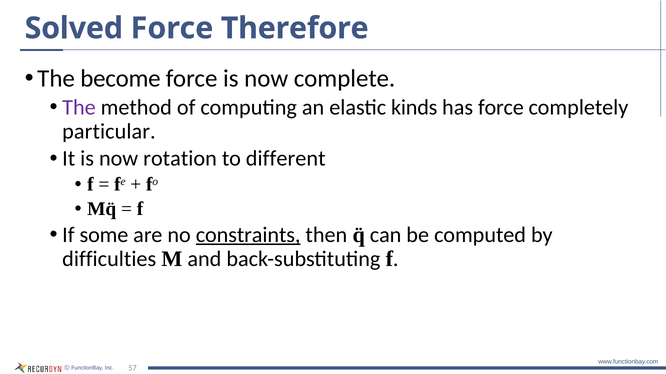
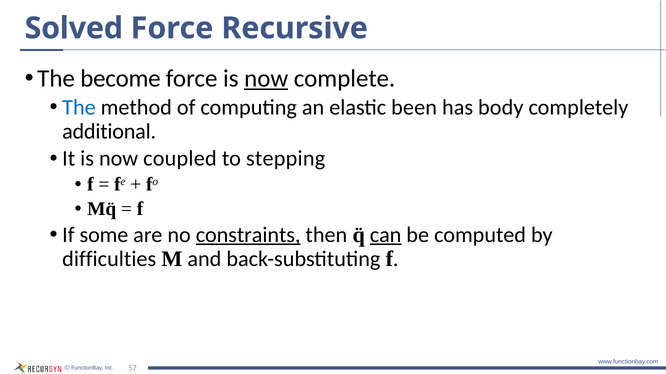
Therefore: Therefore -> Recursive
now at (266, 78) underline: none -> present
The at (79, 107) colour: purple -> blue
kinds: kinds -> been
has force: force -> body
particular: particular -> additional
rotation: rotation -> coupled
different: different -> stepping
can underline: none -> present
